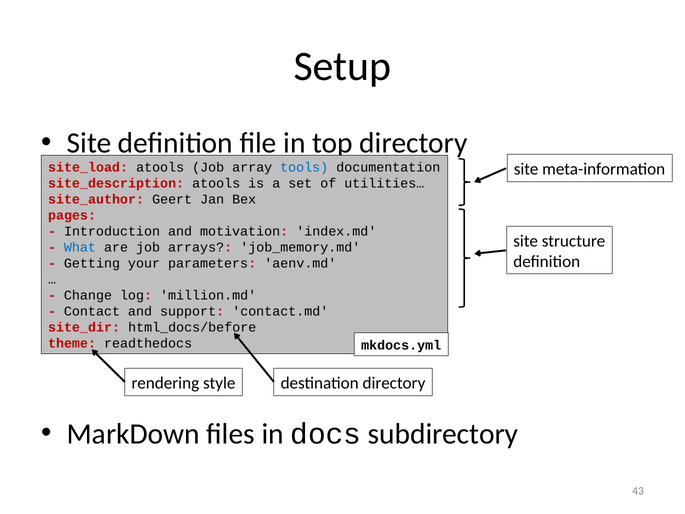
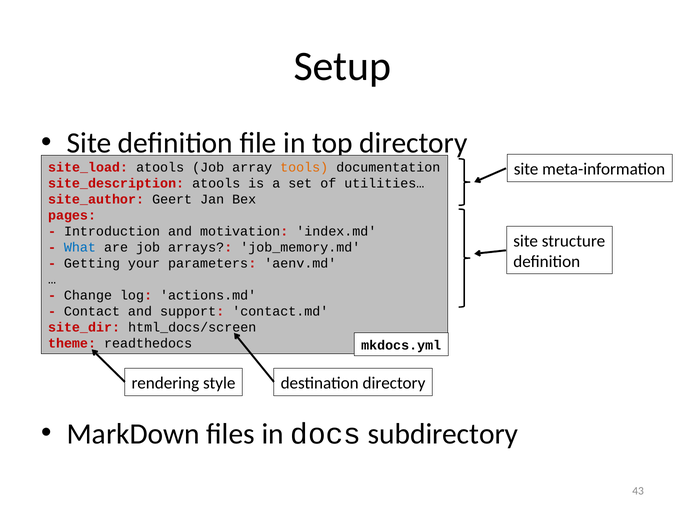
tools colour: blue -> orange
million.md: million.md -> actions.md
html_docs/before: html_docs/before -> html_docs/screen
